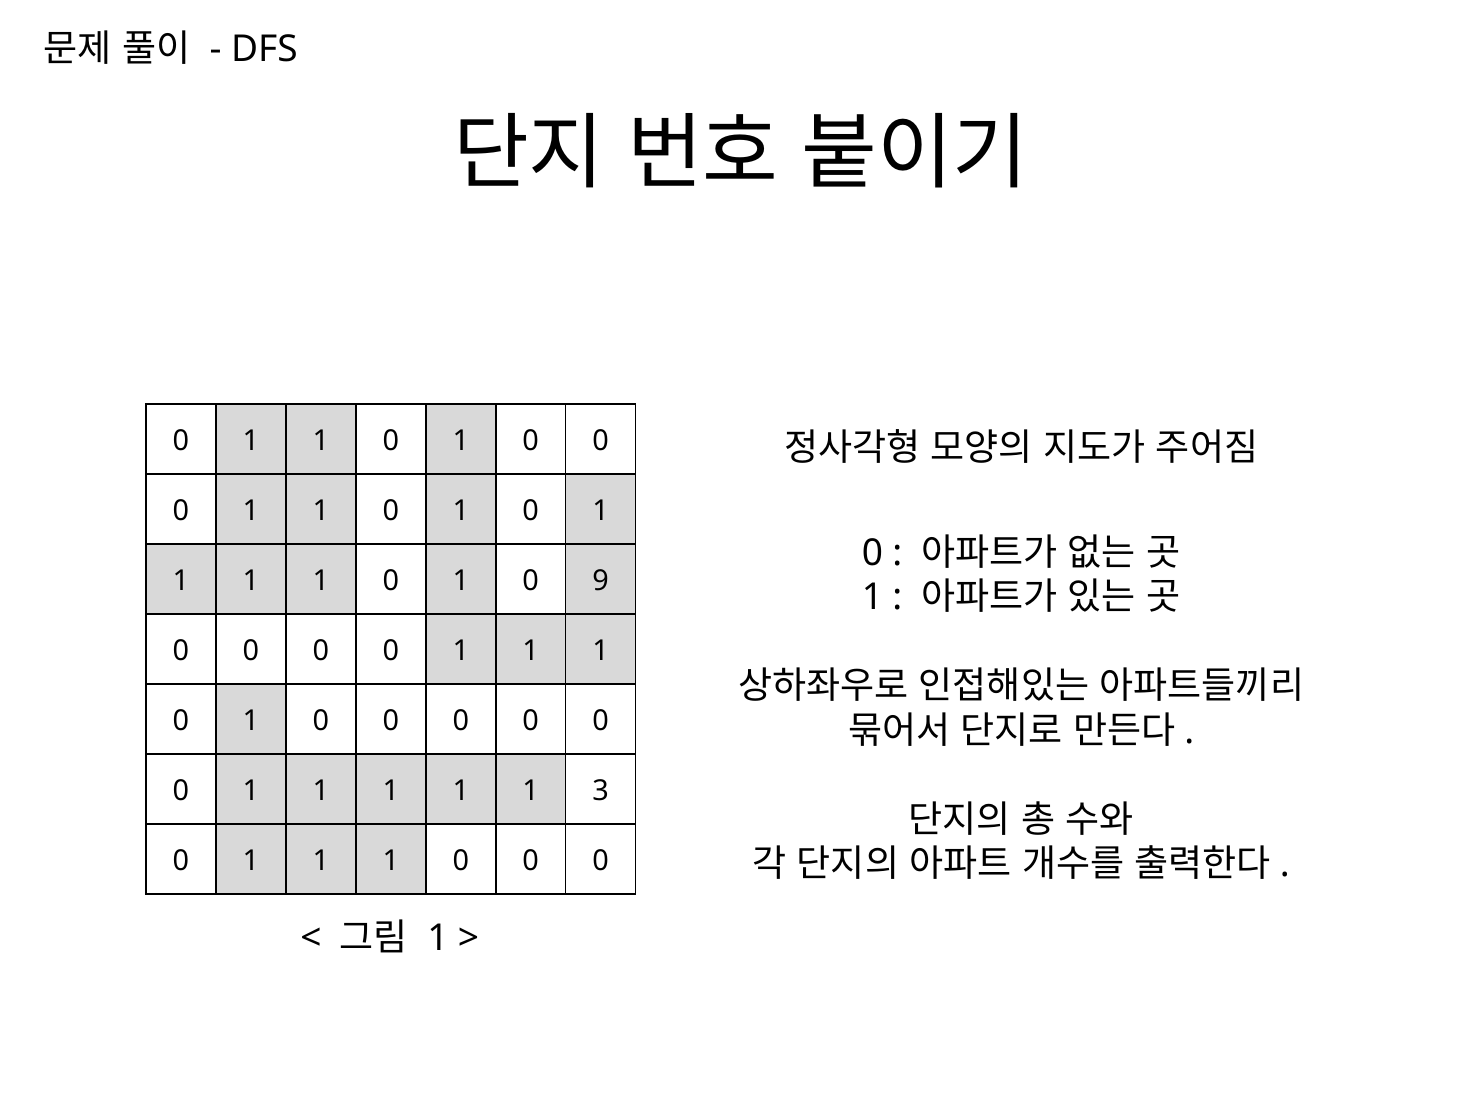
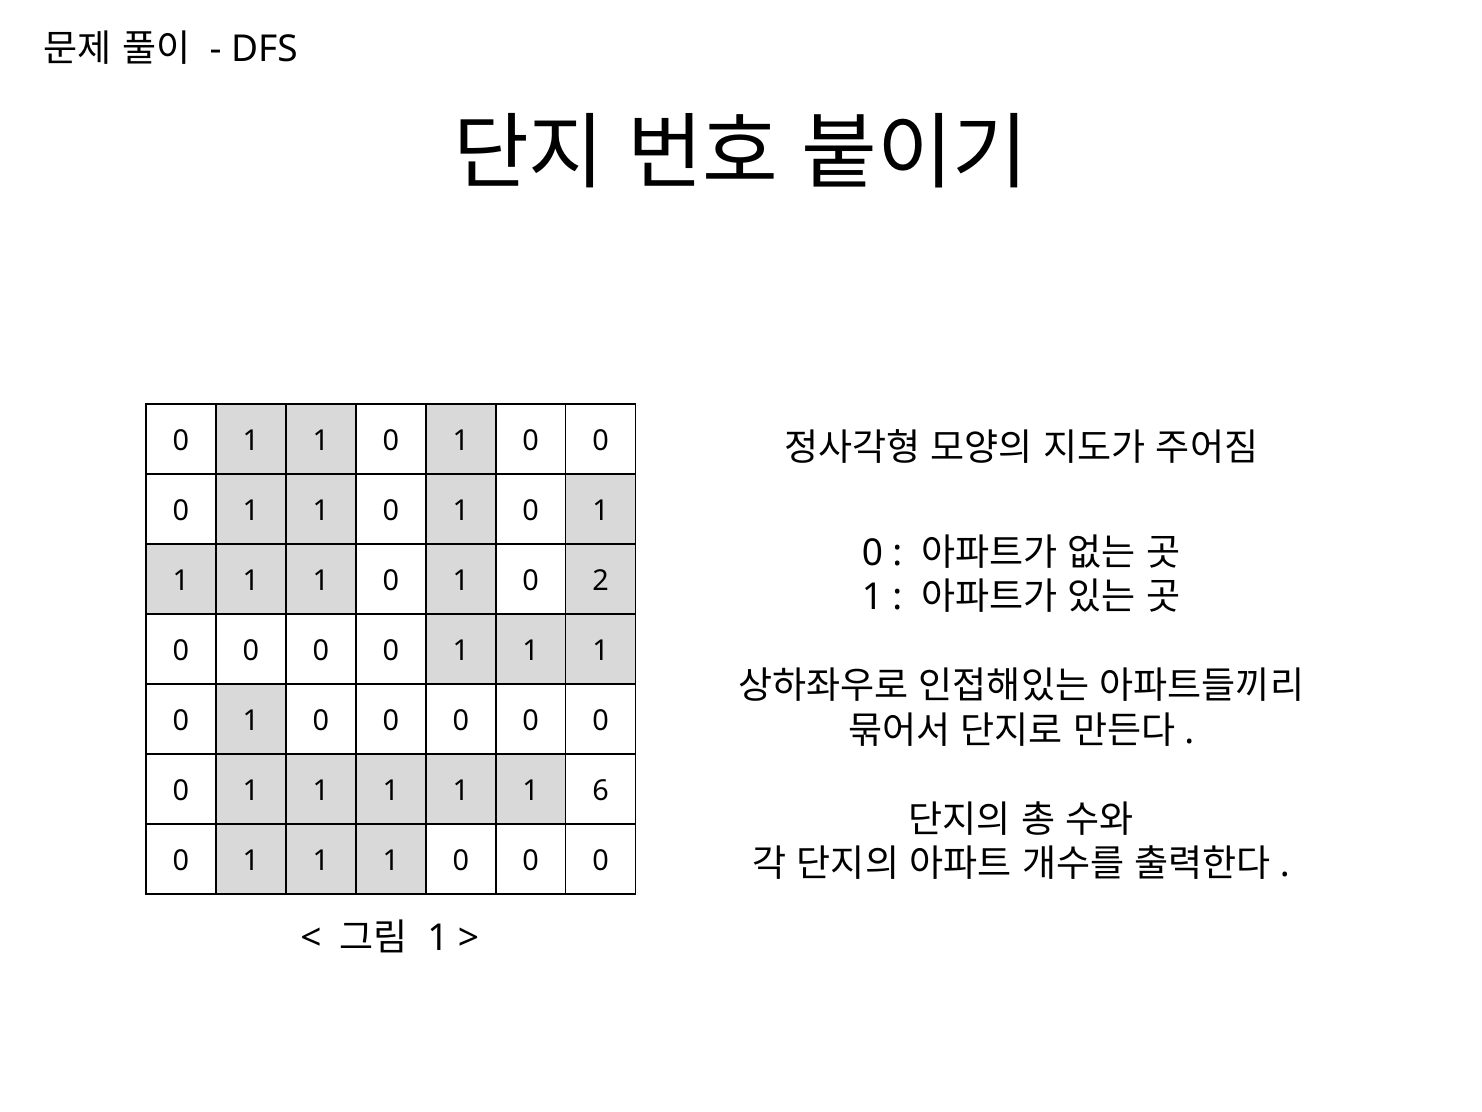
9: 9 -> 2
3: 3 -> 6
